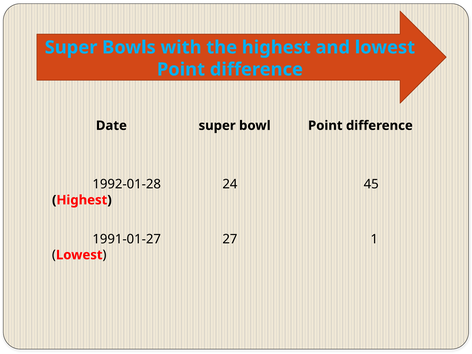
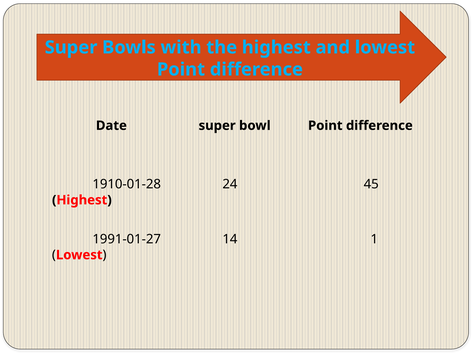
1992-01-28: 1992-01-28 -> 1910-01-28
27: 27 -> 14
